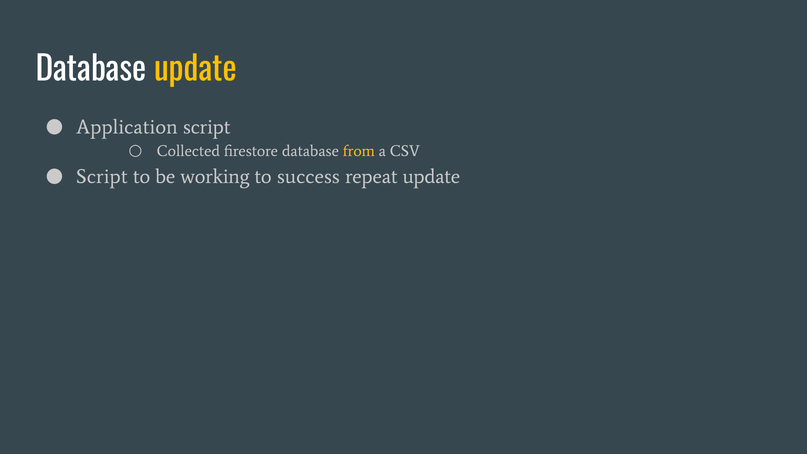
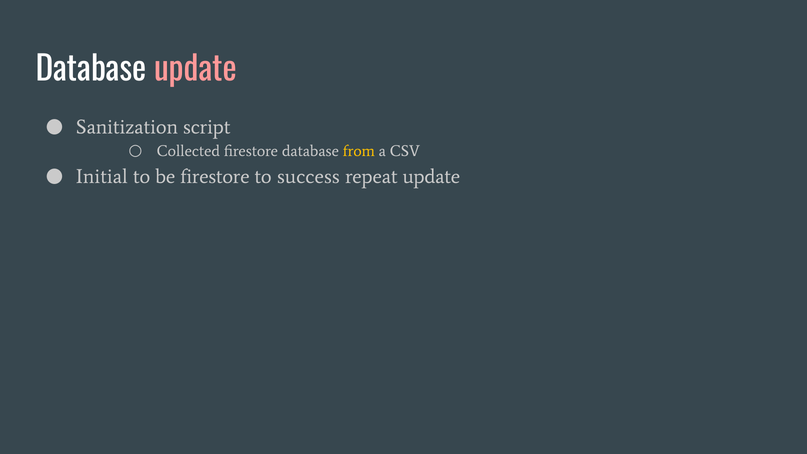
update at (196, 70) colour: yellow -> pink
Application: Application -> Sanitization
Script at (102, 176): Script -> Initial
be working: working -> firestore
